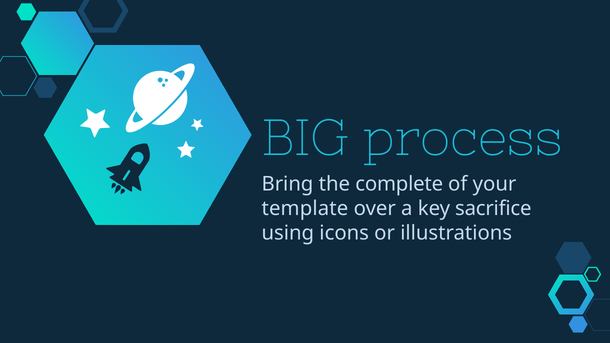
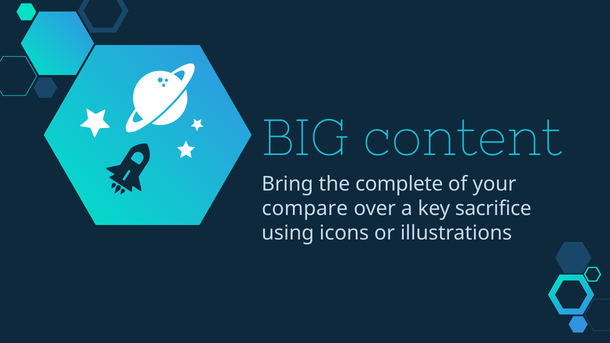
process: process -> content
template: template -> compare
